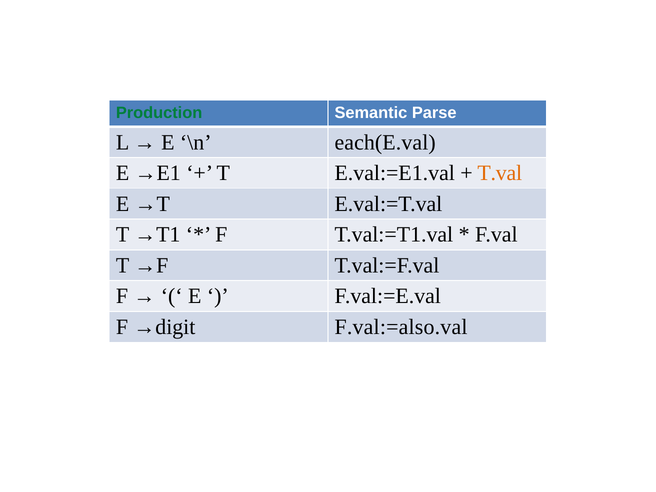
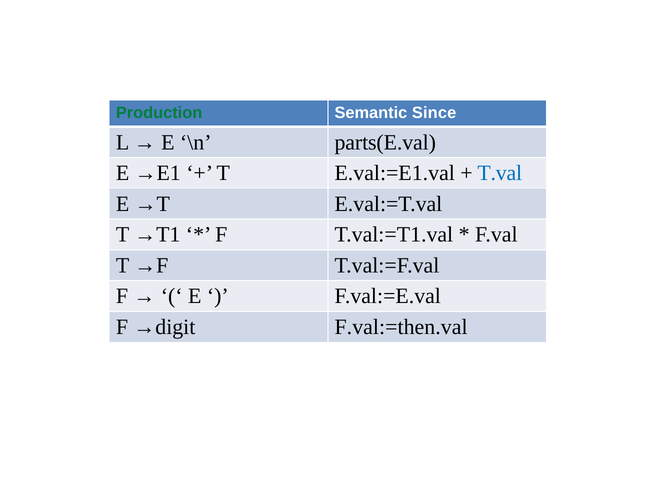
Parse: Parse -> Since
each(E.val: each(E.val -> parts(E.val
T.val colour: orange -> blue
F.val:=also.val: F.val:=also.val -> F.val:=then.val
